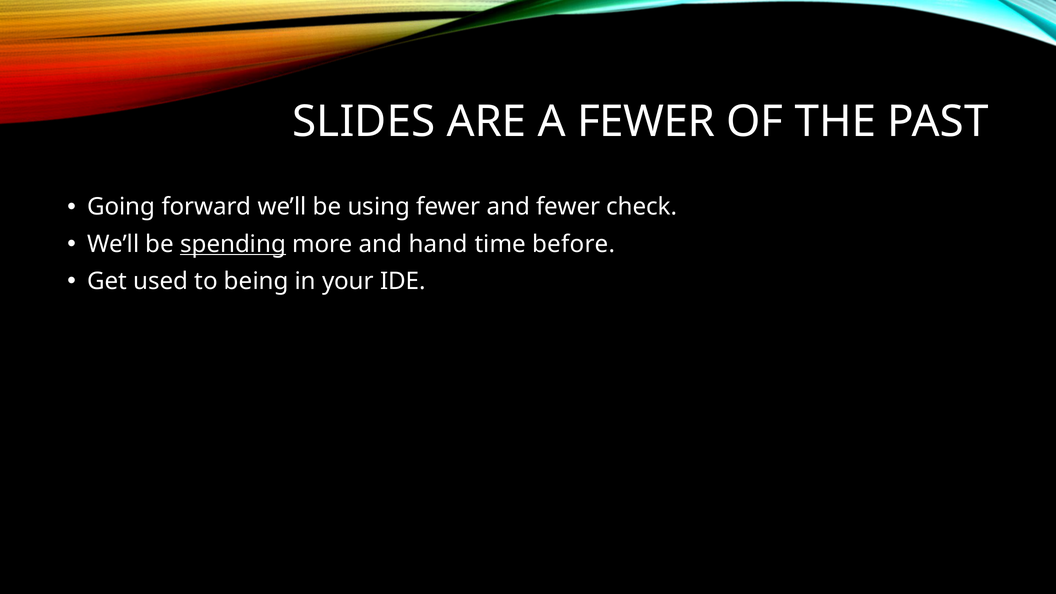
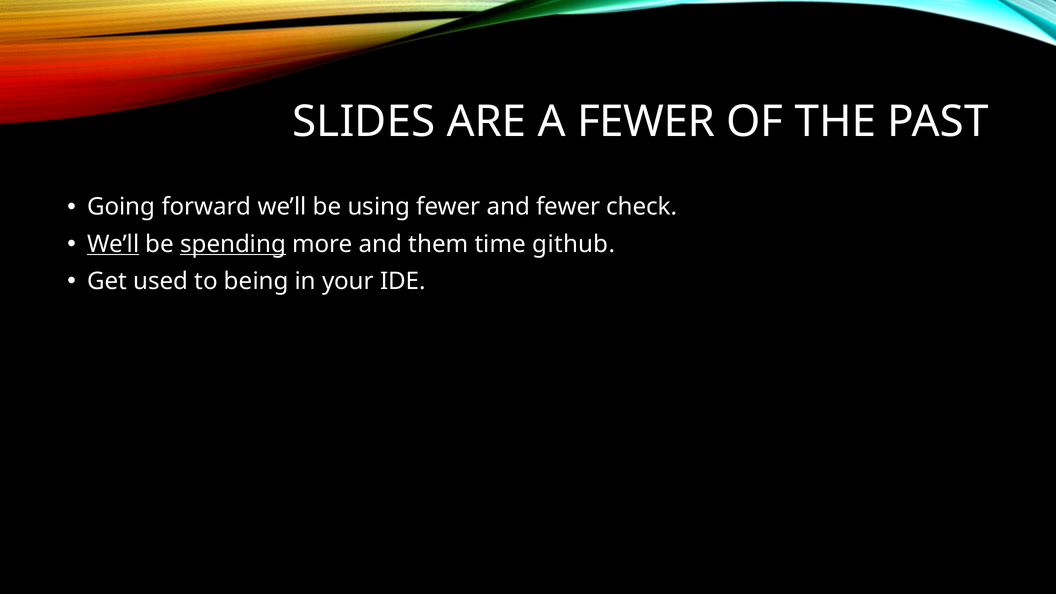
We’ll at (113, 244) underline: none -> present
hand: hand -> them
before: before -> github
